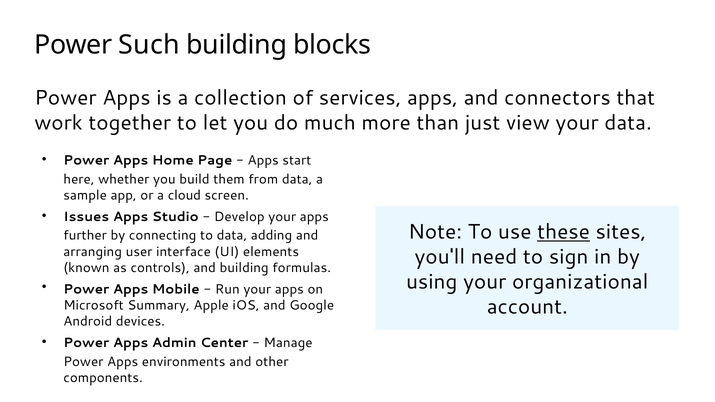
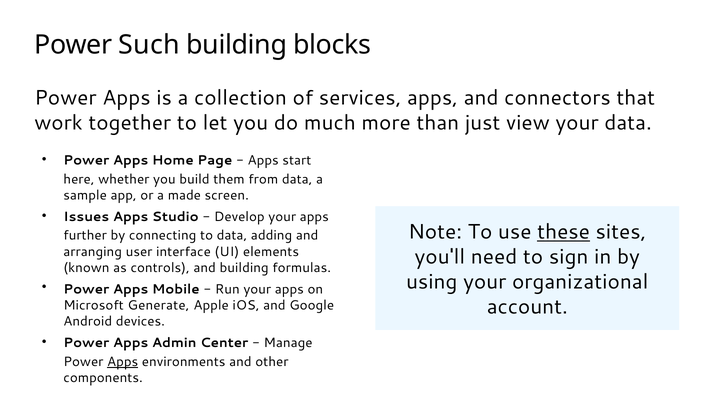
cloud: cloud -> made
Summary: Summary -> Generate
Apps at (123, 362) underline: none -> present
